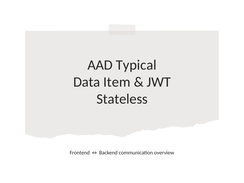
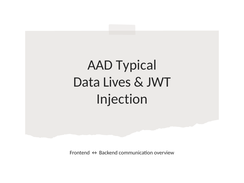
Item: Item -> Lives
Stateless: Stateless -> Injection
